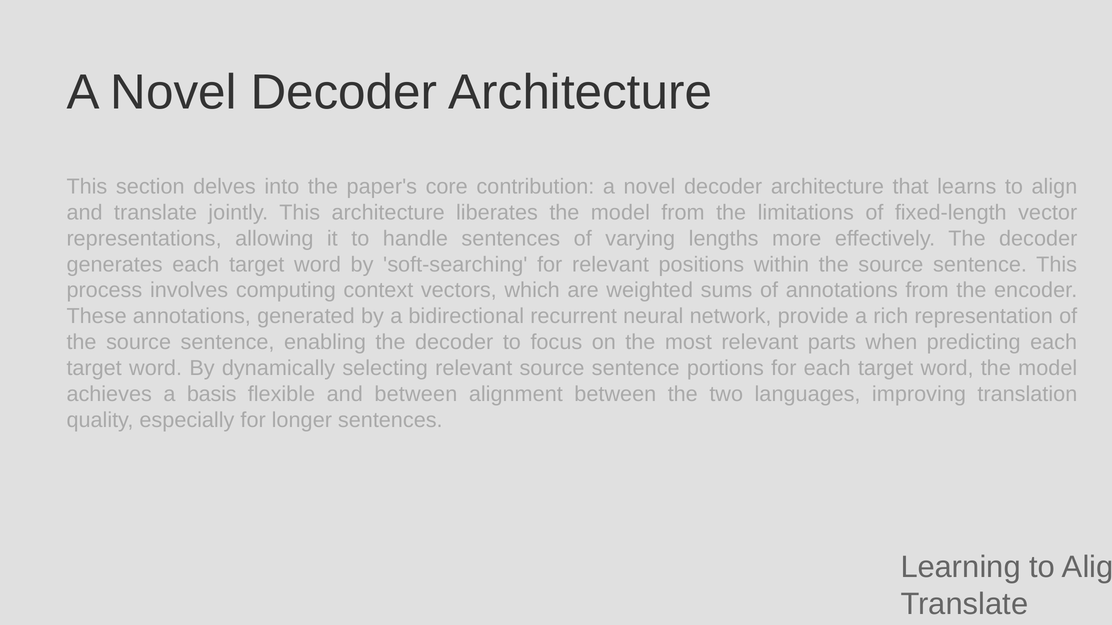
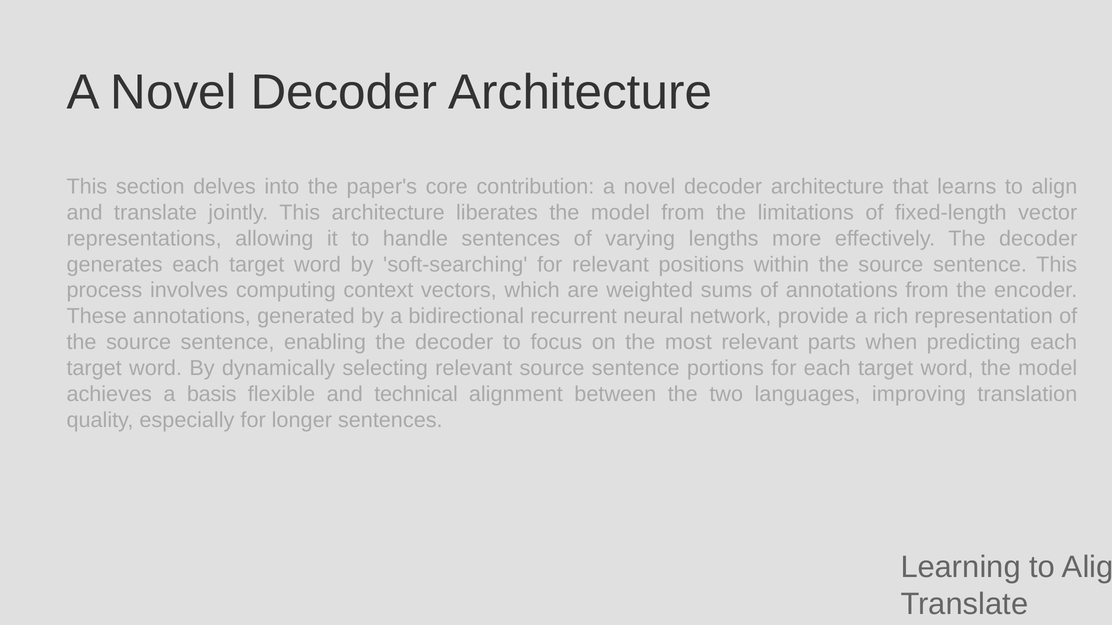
and between: between -> technical
